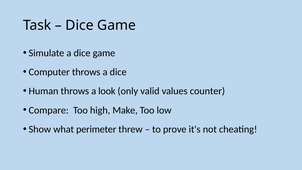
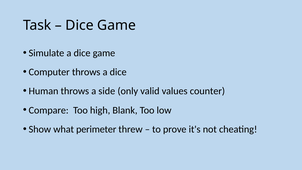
look: look -> side
Make: Make -> Blank
